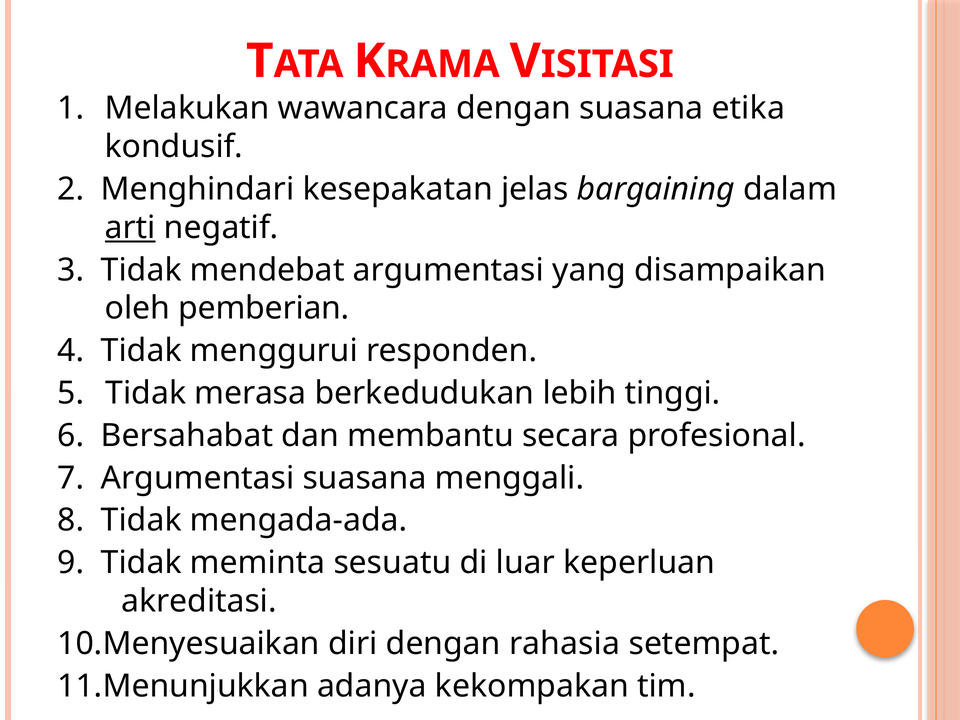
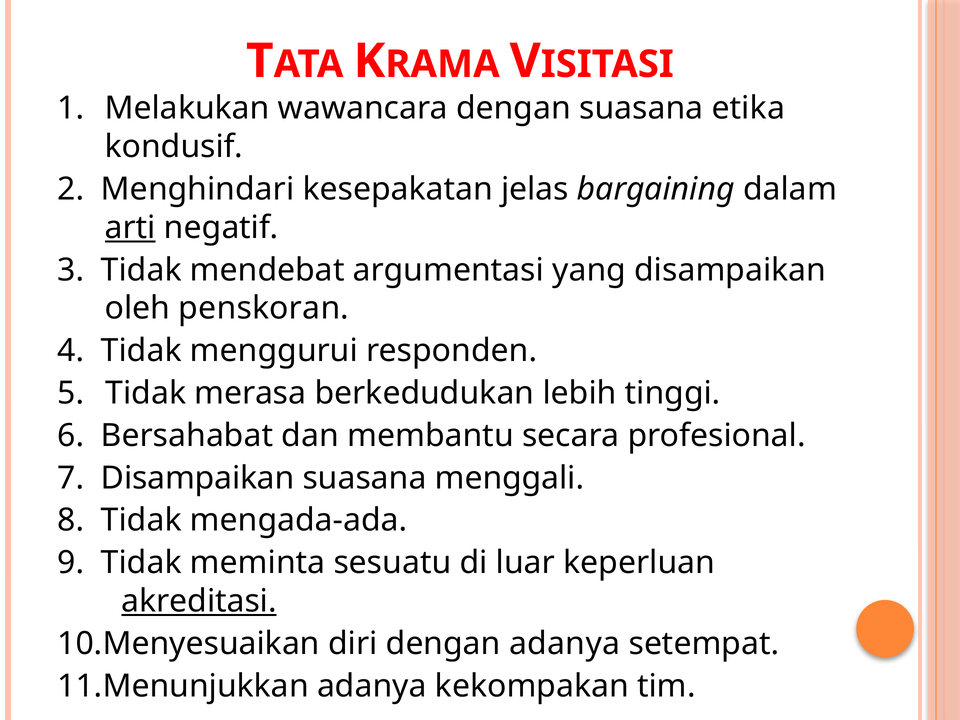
pemberian: pemberian -> penskoran
7 Argumentasi: Argumentasi -> Disampaikan
akreditasi underline: none -> present
dengan rahasia: rahasia -> adanya
